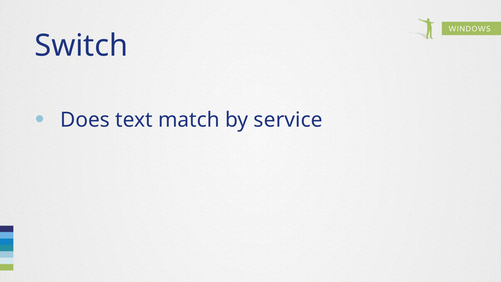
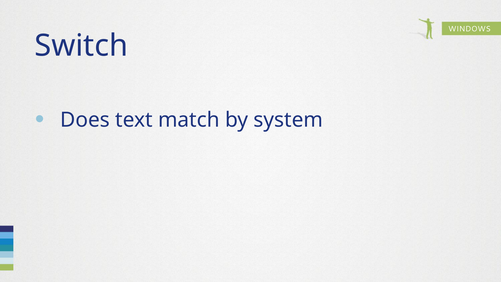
service: service -> system
